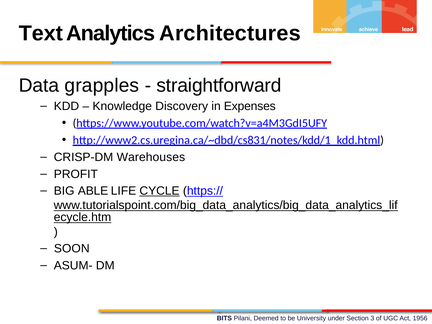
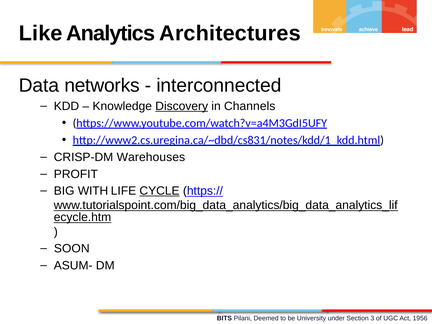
Text: Text -> Like
grapples: grapples -> networks
straightforward: straightforward -> interconnected
Discovery underline: none -> present
Expenses: Expenses -> Channels
ABLE: ABLE -> WITH
